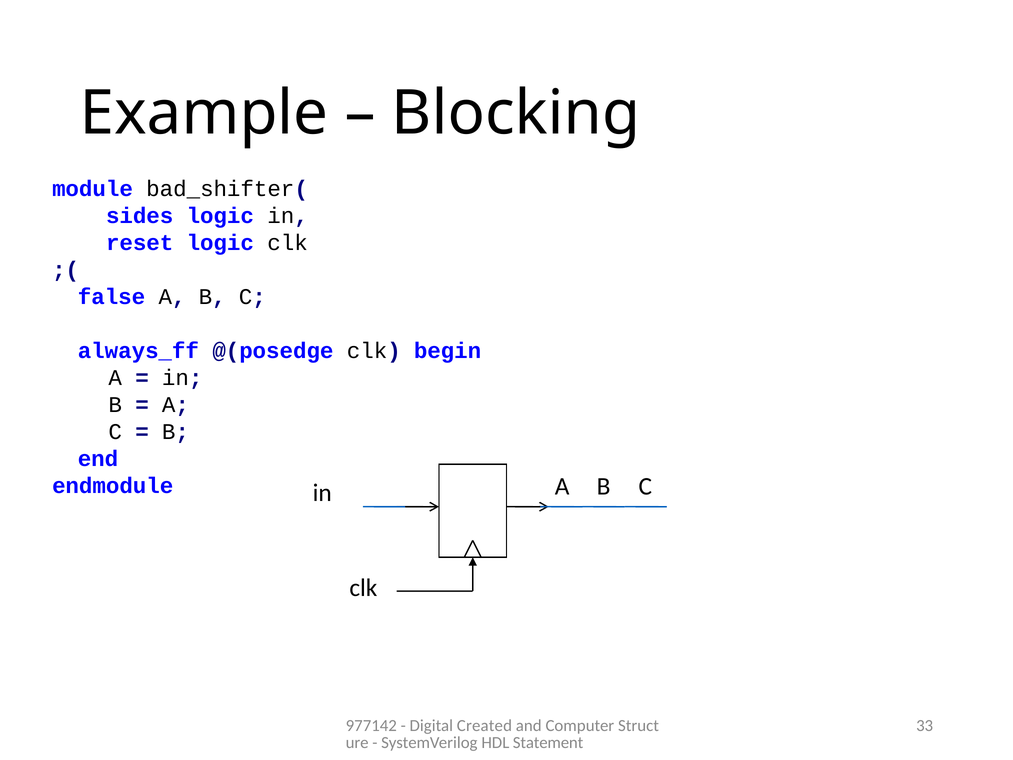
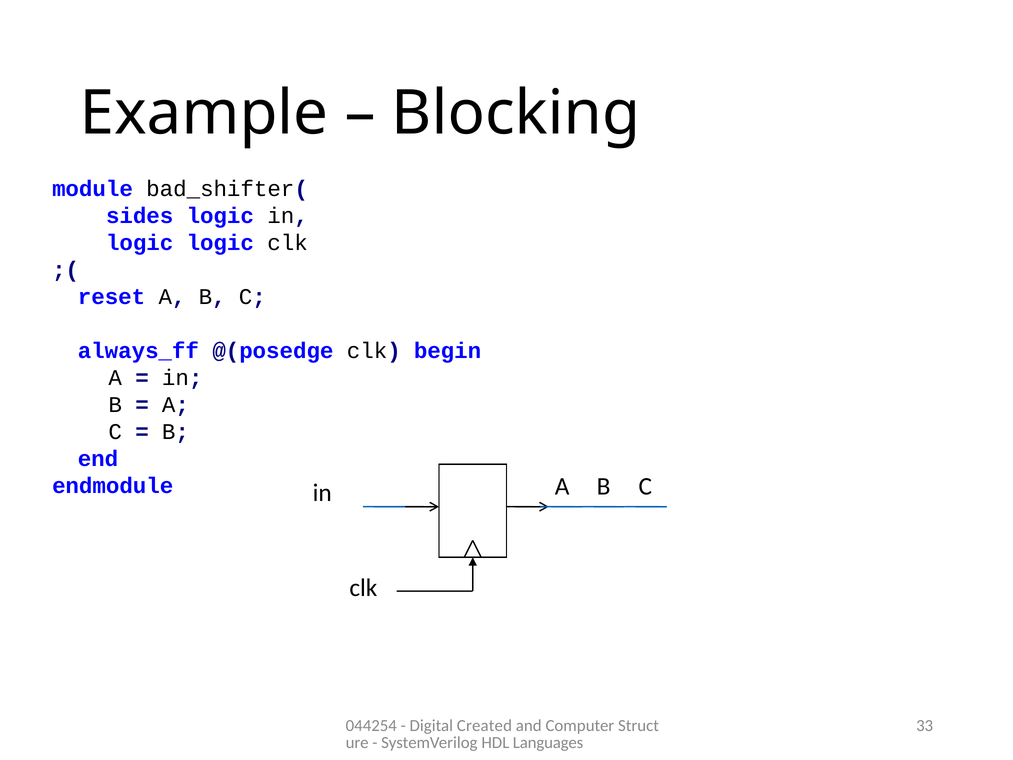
reset at (140, 243): reset -> logic
false: false -> reset
977142: 977142 -> 044254
Statement: Statement -> Languages
